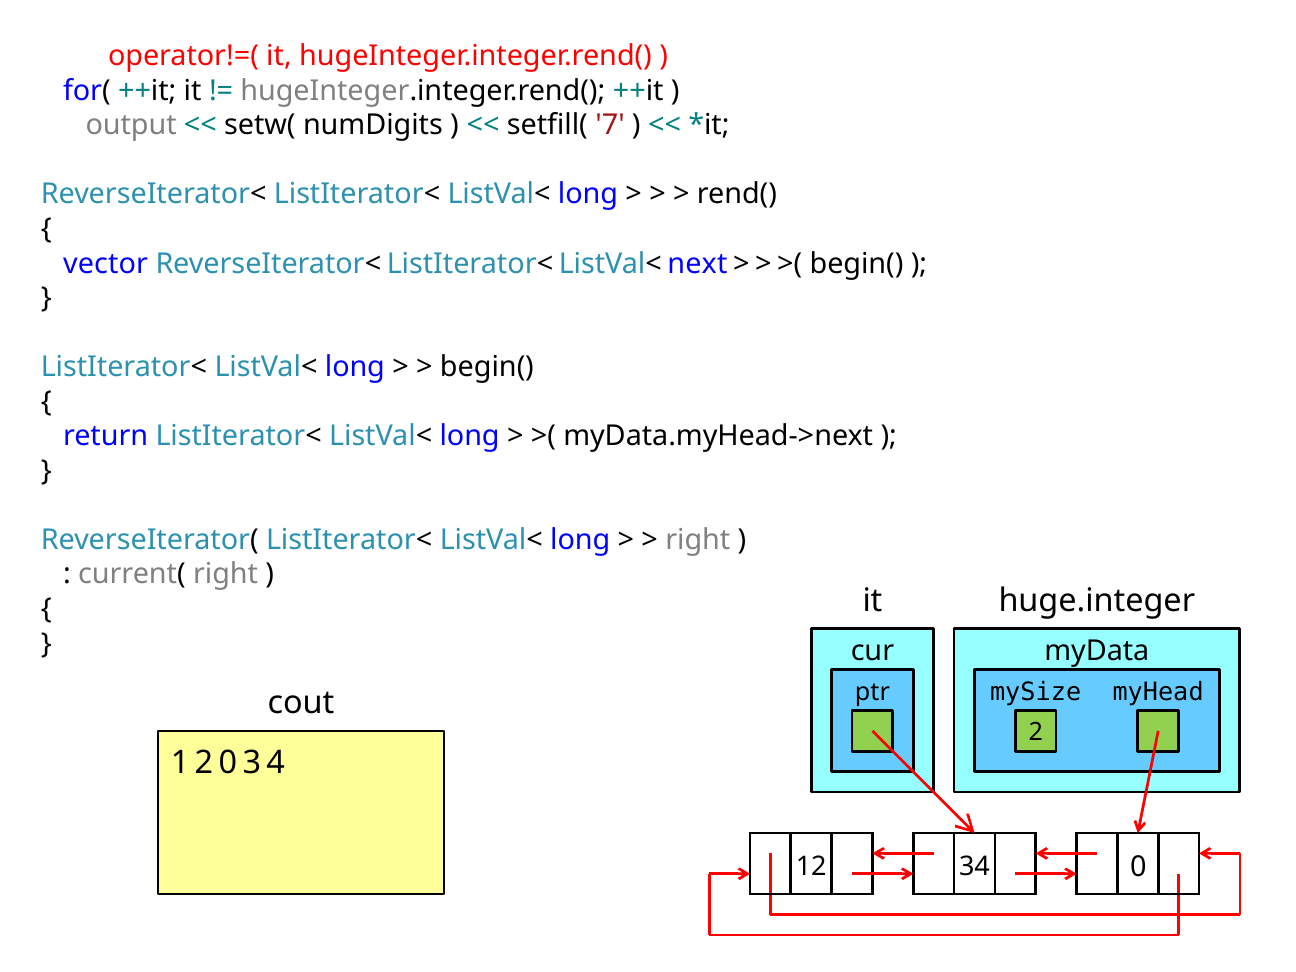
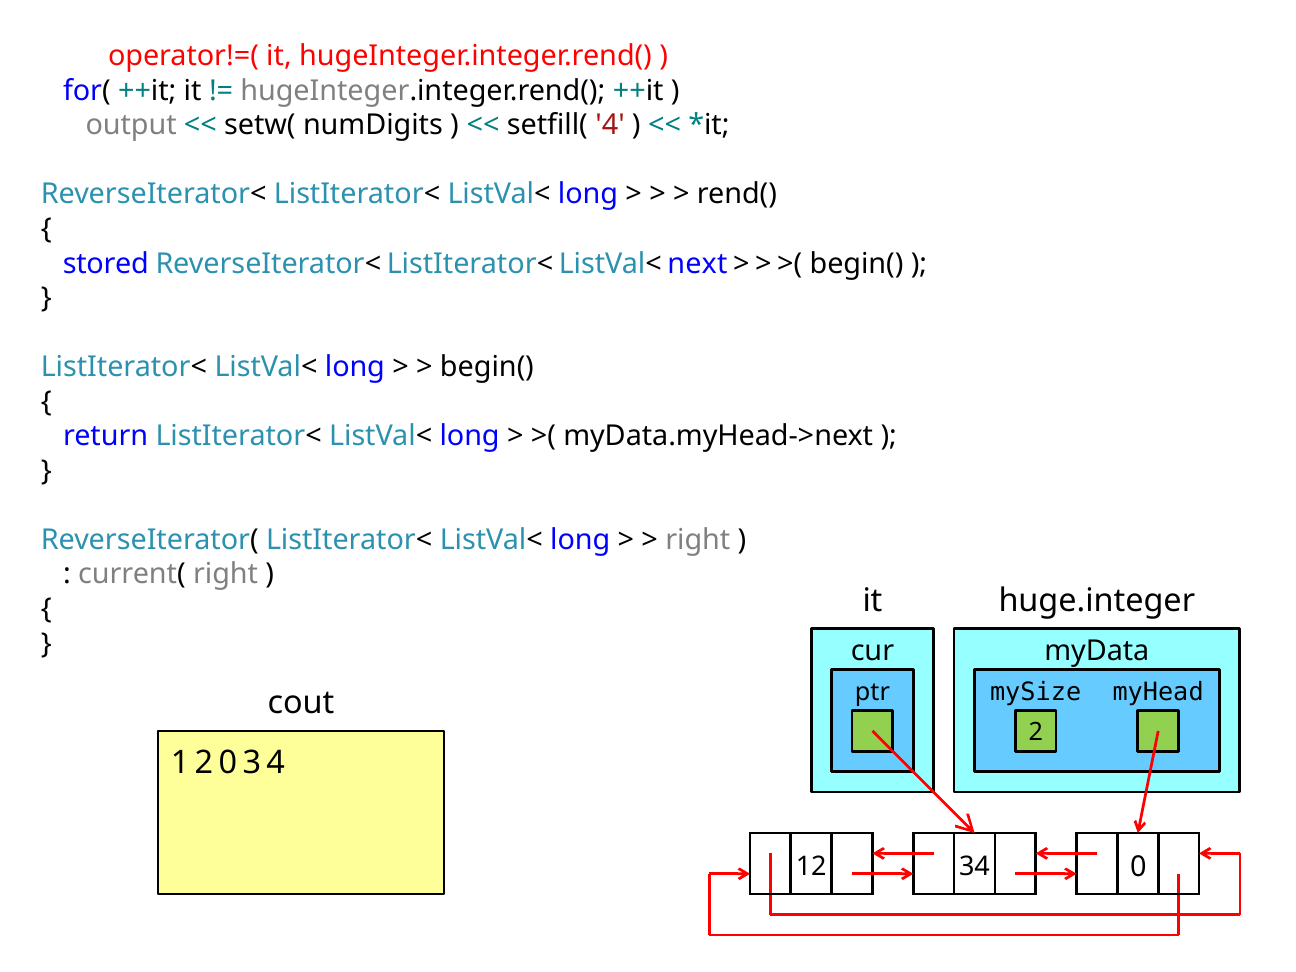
7: 7 -> 4
vector: vector -> stored
